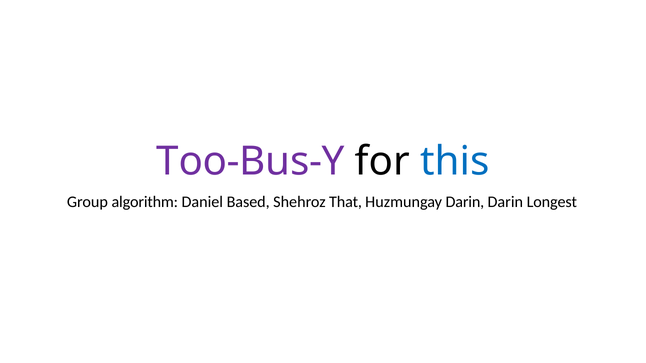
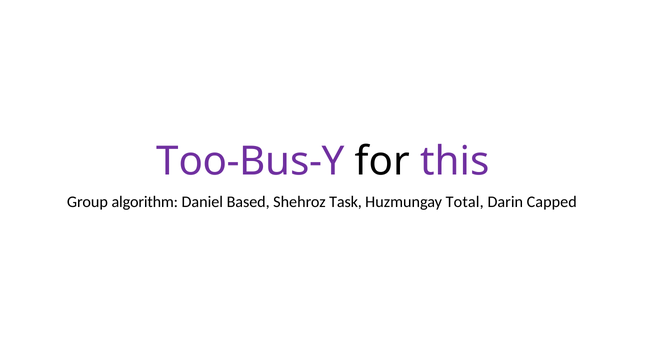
this colour: blue -> purple
That: That -> Task
Huzmungay Darin: Darin -> Total
Longest: Longest -> Capped
